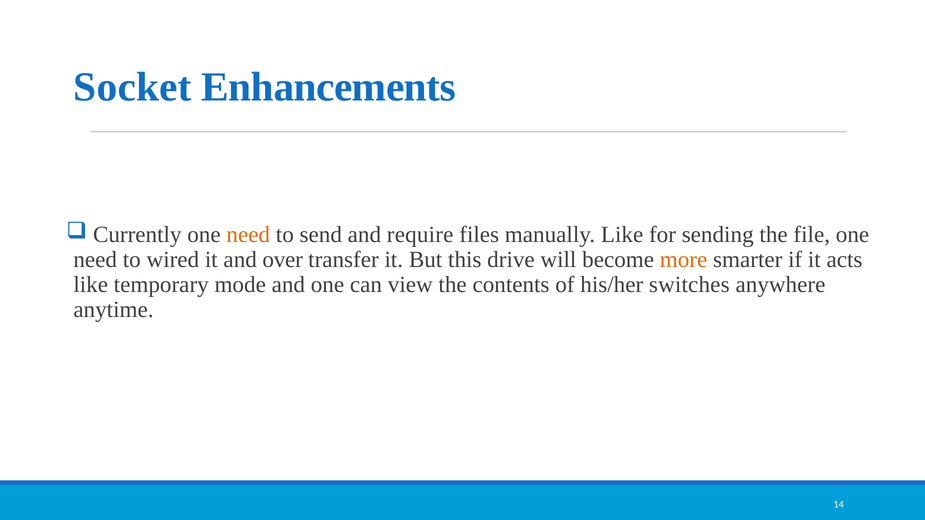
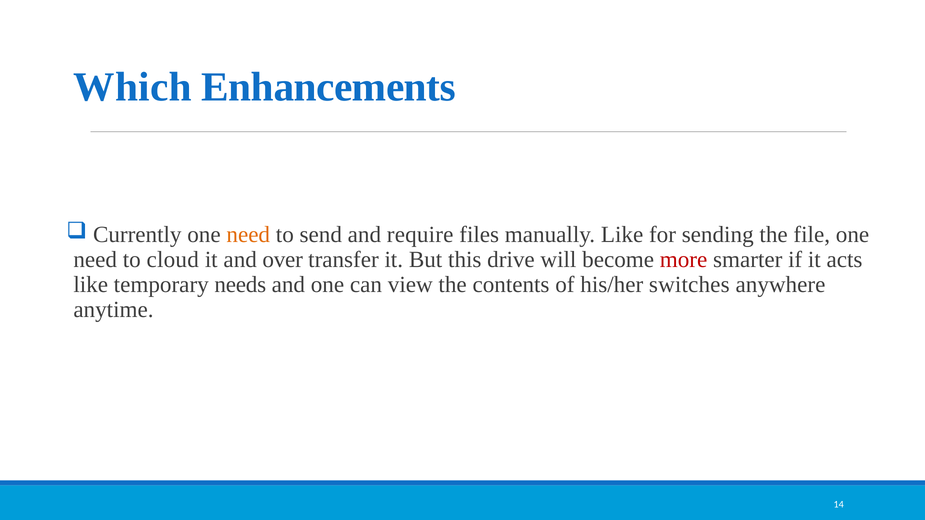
Socket: Socket -> Which
wired: wired -> cloud
more colour: orange -> red
mode: mode -> needs
